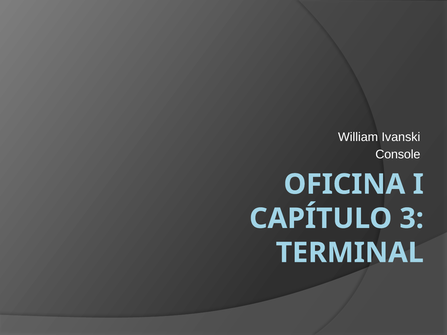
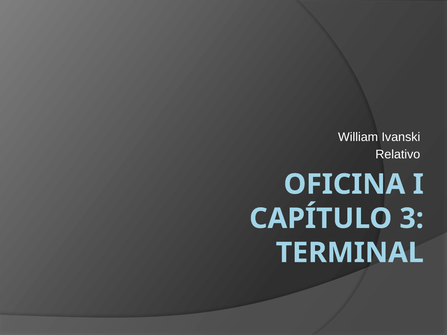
Console: Console -> Relativo
